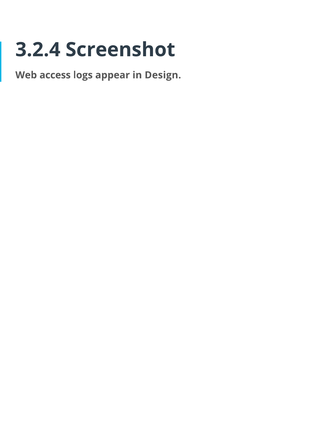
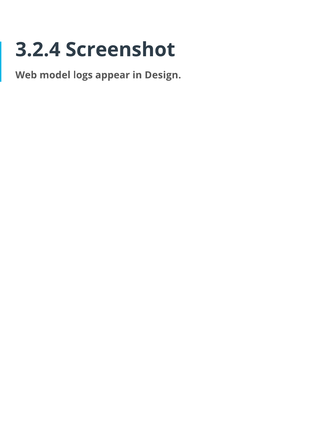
access: access -> model
